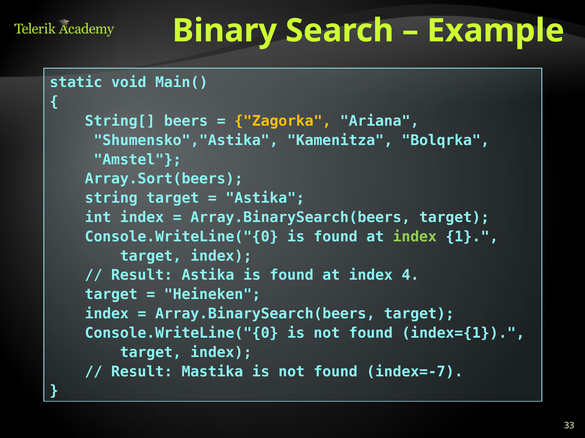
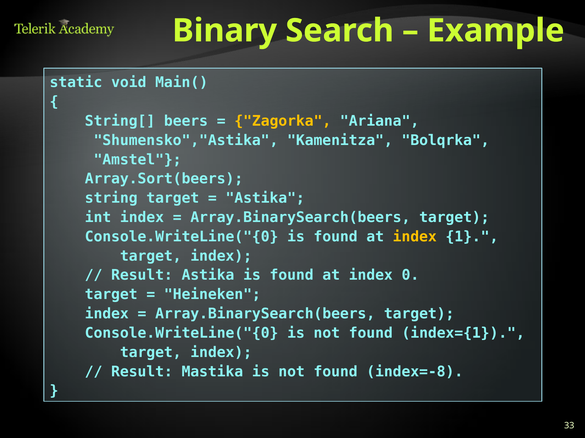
index at (415, 237) colour: light green -> yellow
4: 4 -> 0
index=-7: index=-7 -> index=-8
